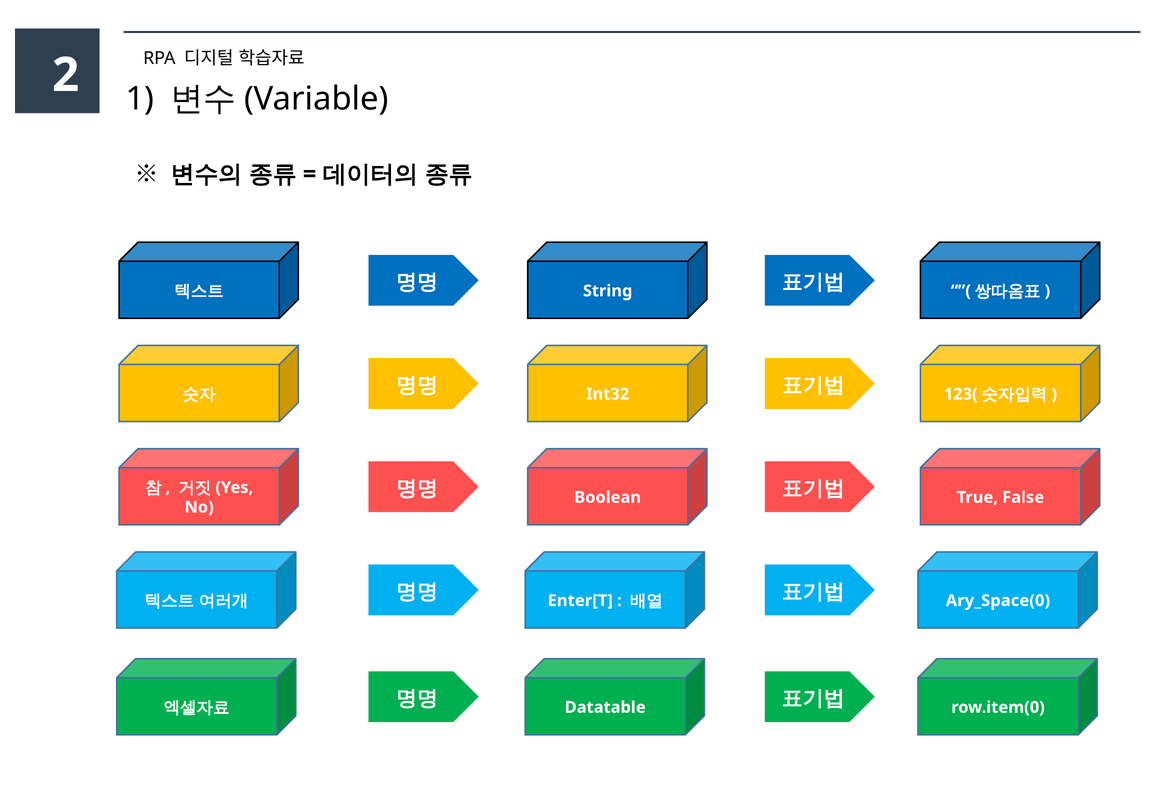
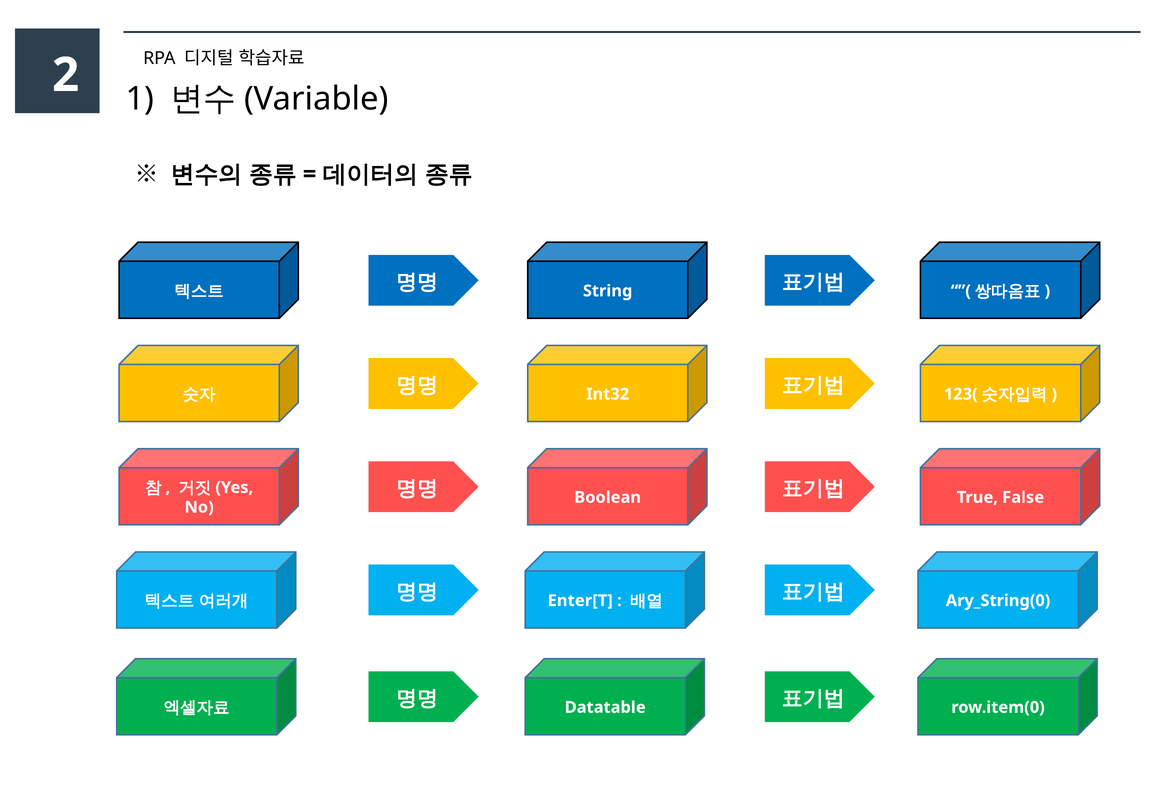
Ary_Space(0: Ary_Space(0 -> Ary_String(0
